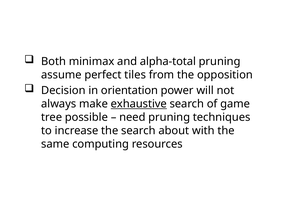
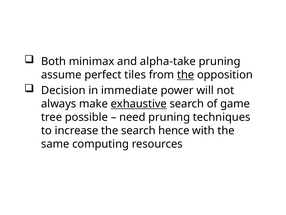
alpha-total: alpha-total -> alpha-take
the at (186, 75) underline: none -> present
orientation: orientation -> immediate
about: about -> hence
